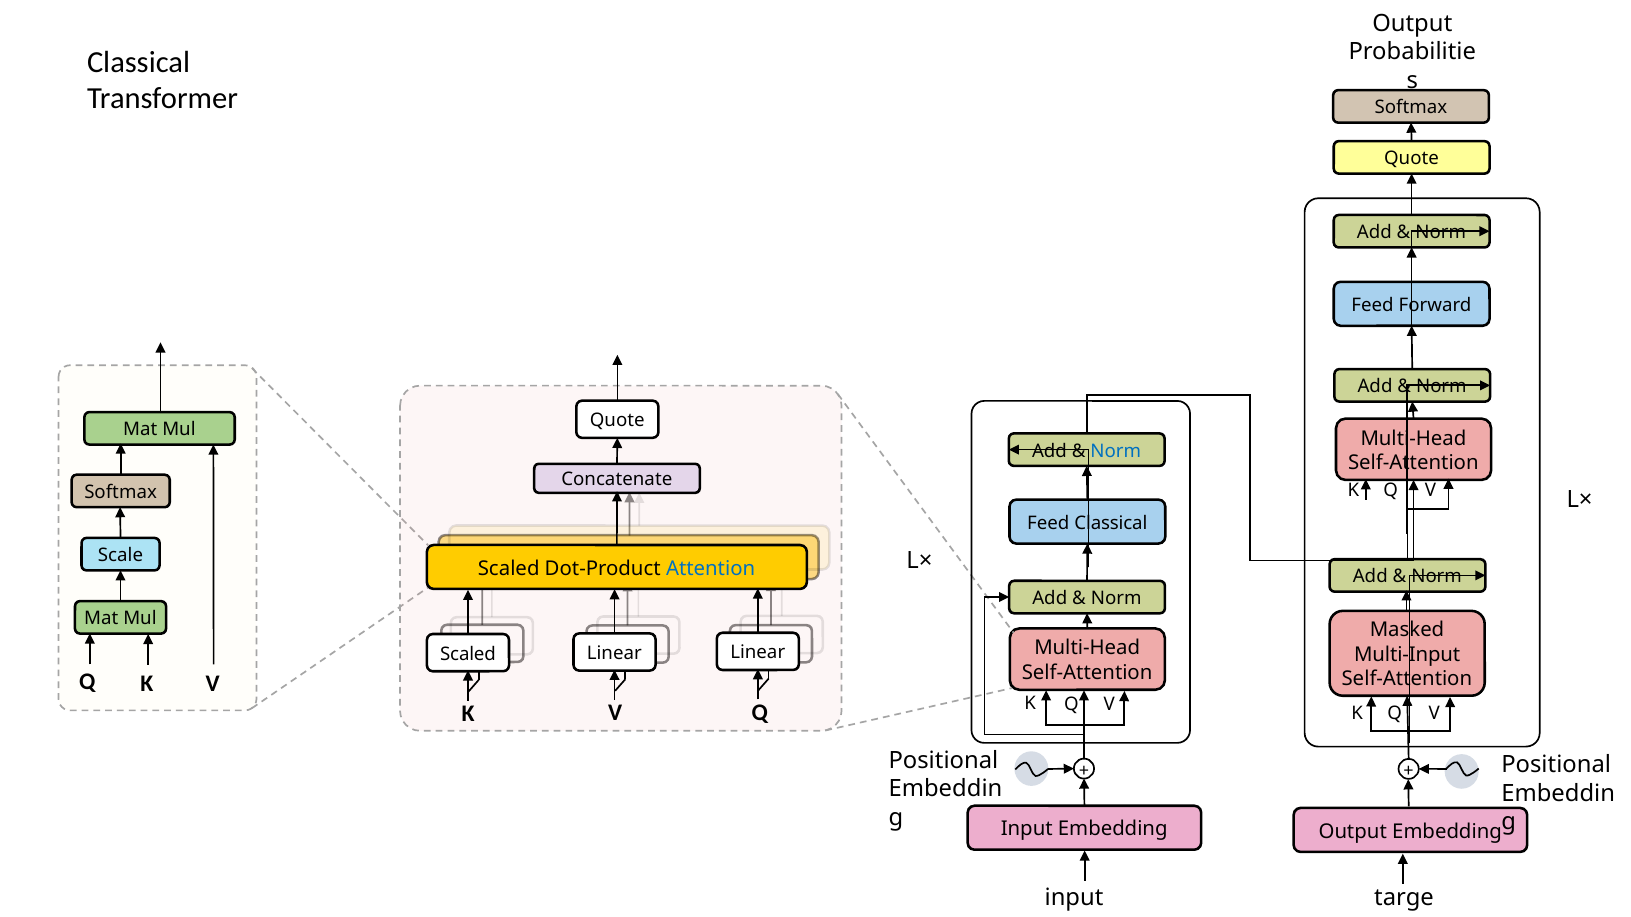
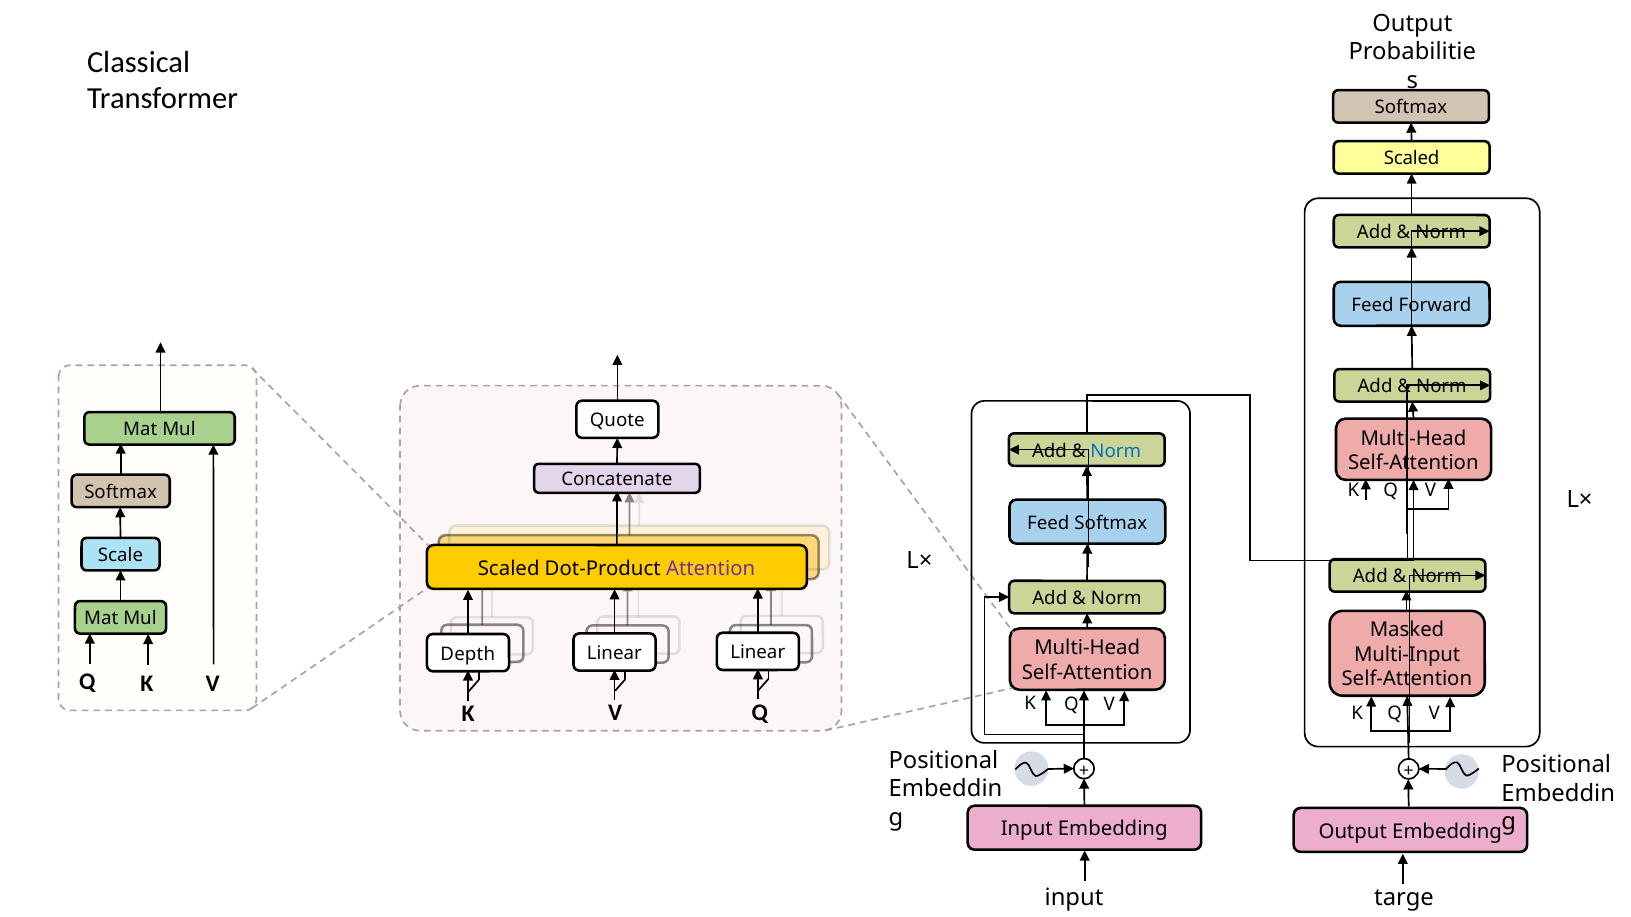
Quote at (1412, 159): Quote -> Scaled
Feed Classical: Classical -> Softmax
Attention colour: blue -> purple
Scaled at (468, 654): Scaled -> Depth
